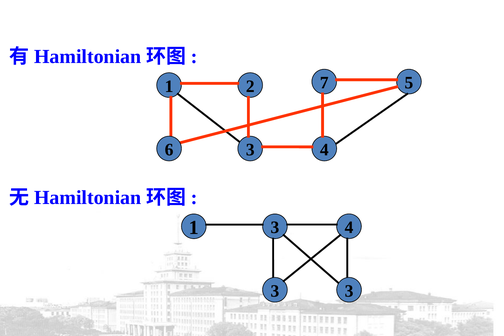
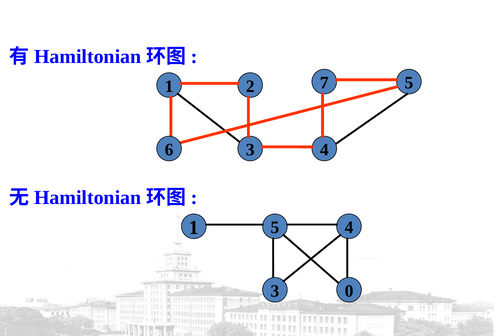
1 3: 3 -> 5
3 3: 3 -> 0
